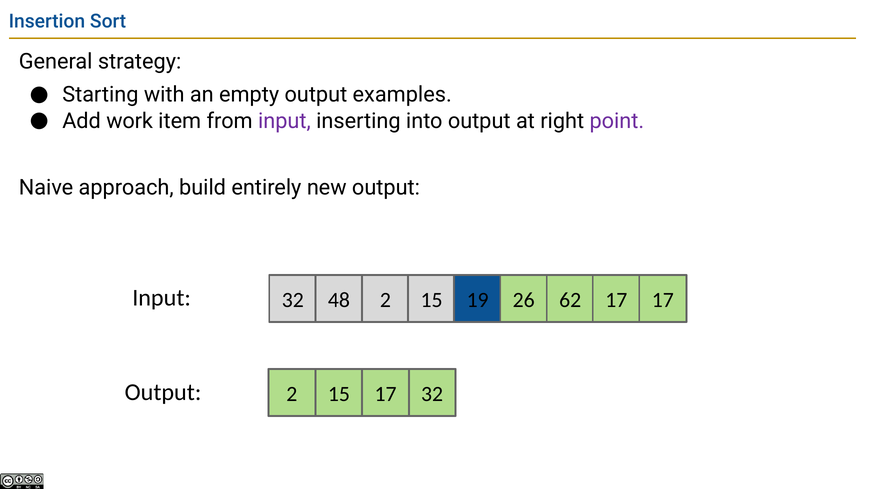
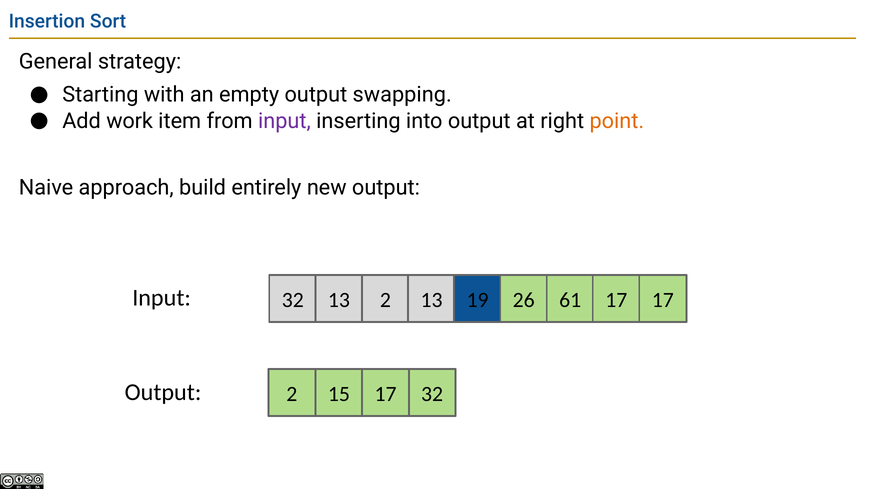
examples: examples -> swapping
point colour: purple -> orange
32 48: 48 -> 13
2 15: 15 -> 13
62: 62 -> 61
